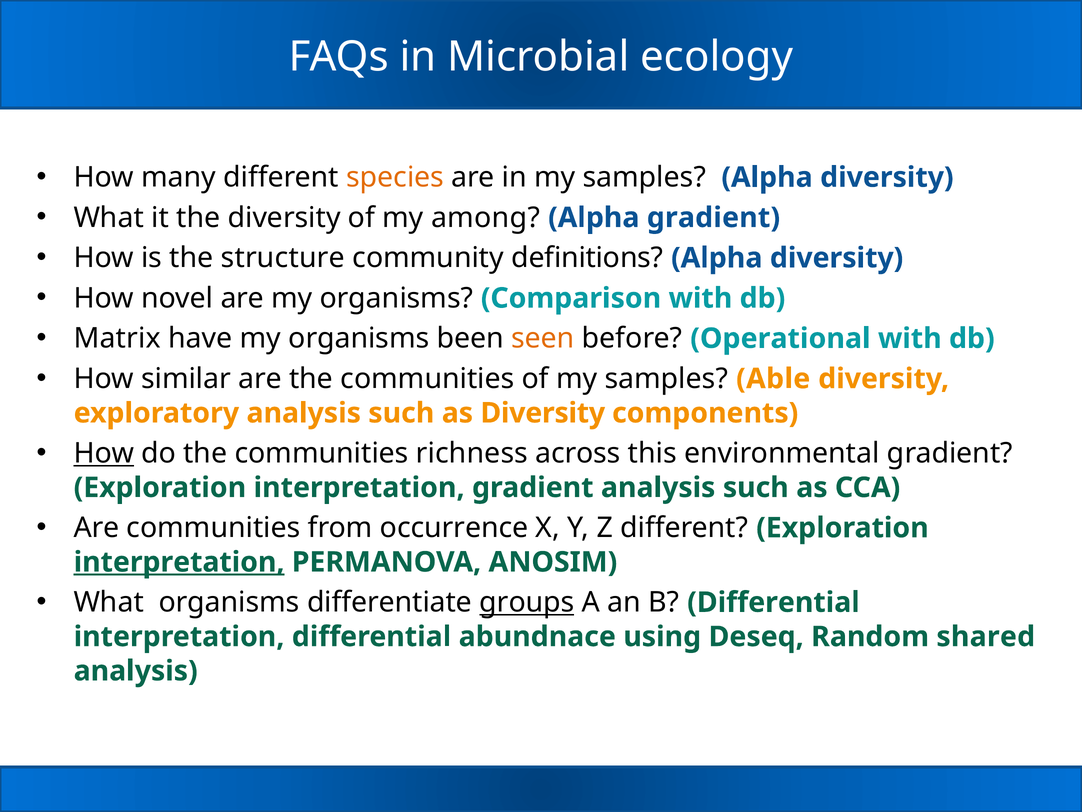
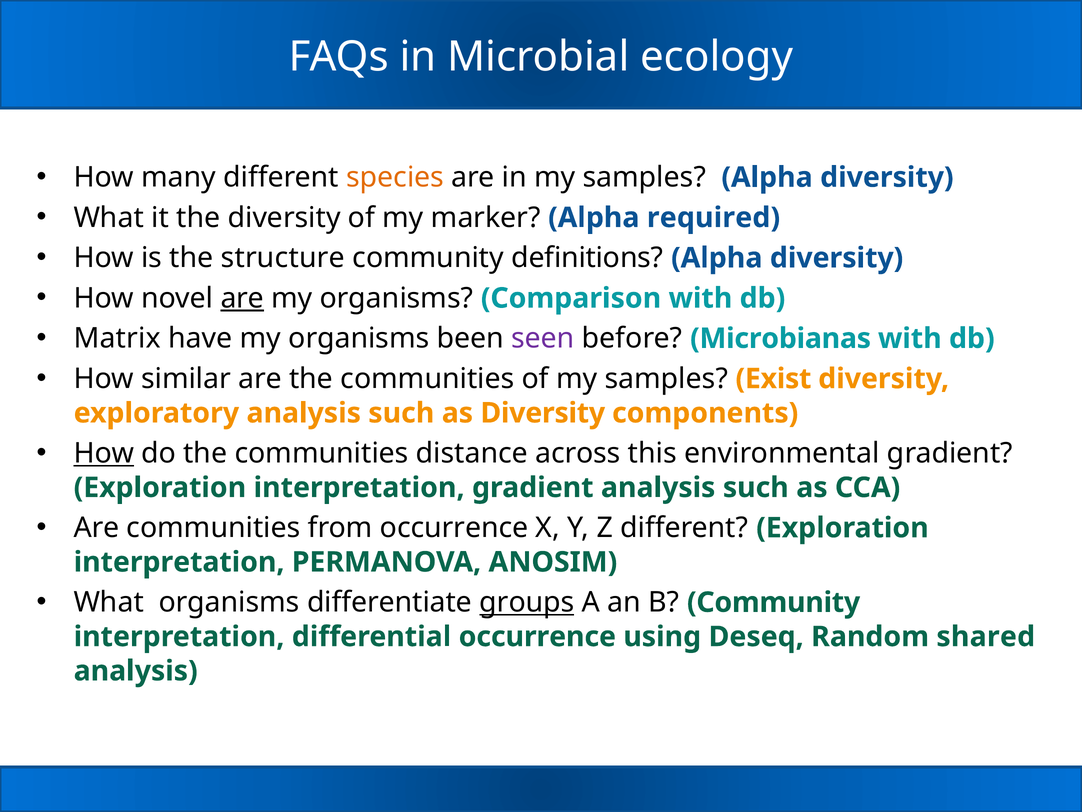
among: among -> marker
Alpha gradient: gradient -> required
are at (242, 298) underline: none -> present
seen colour: orange -> purple
Operational: Operational -> Microbianas
Able: Able -> Exist
richness: richness -> distance
interpretation at (179, 562) underline: present -> none
B Differential: Differential -> Community
differential abundnace: abundnace -> occurrence
